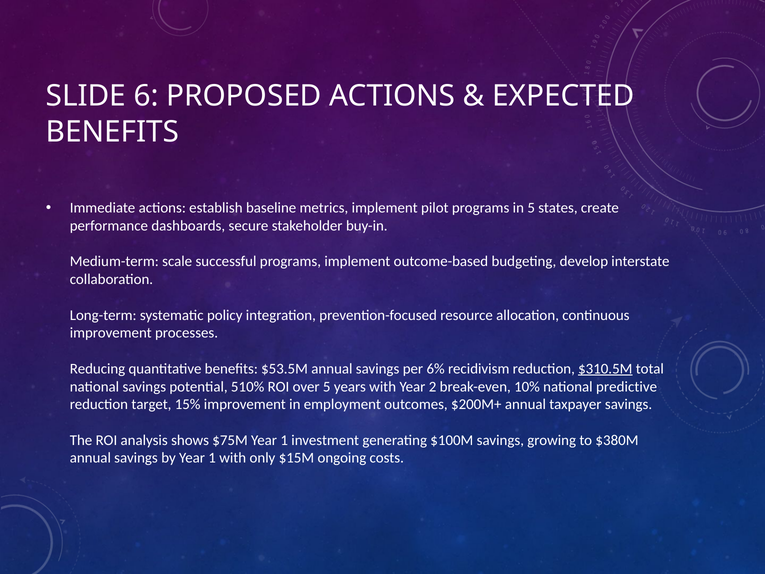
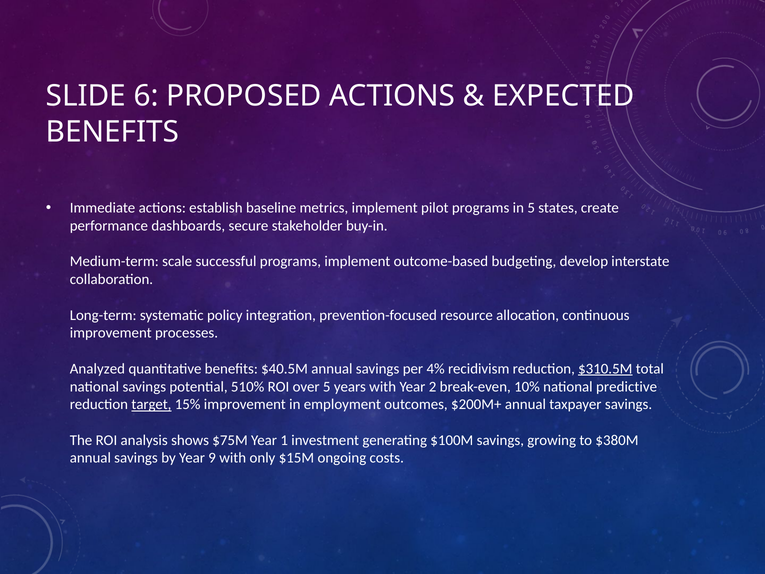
Reducing: Reducing -> Analyzed
$53.5M: $53.5M -> $40.5M
6%: 6% -> 4%
target underline: none -> present
by Year 1: 1 -> 9
